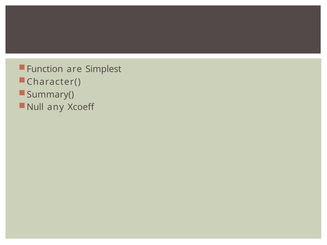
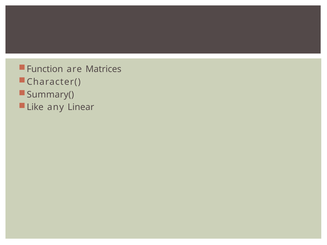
Simplest: Simplest -> Matrices
Null: Null -> Like
Xcoeff: Xcoeff -> Linear
